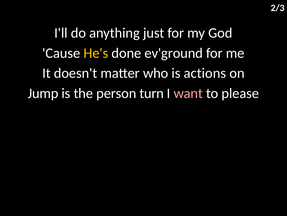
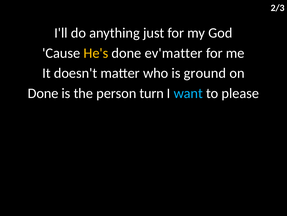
ev'ground: ev'ground -> ev'matter
actions: actions -> ground
Jump at (43, 93): Jump -> Done
want colour: pink -> light blue
